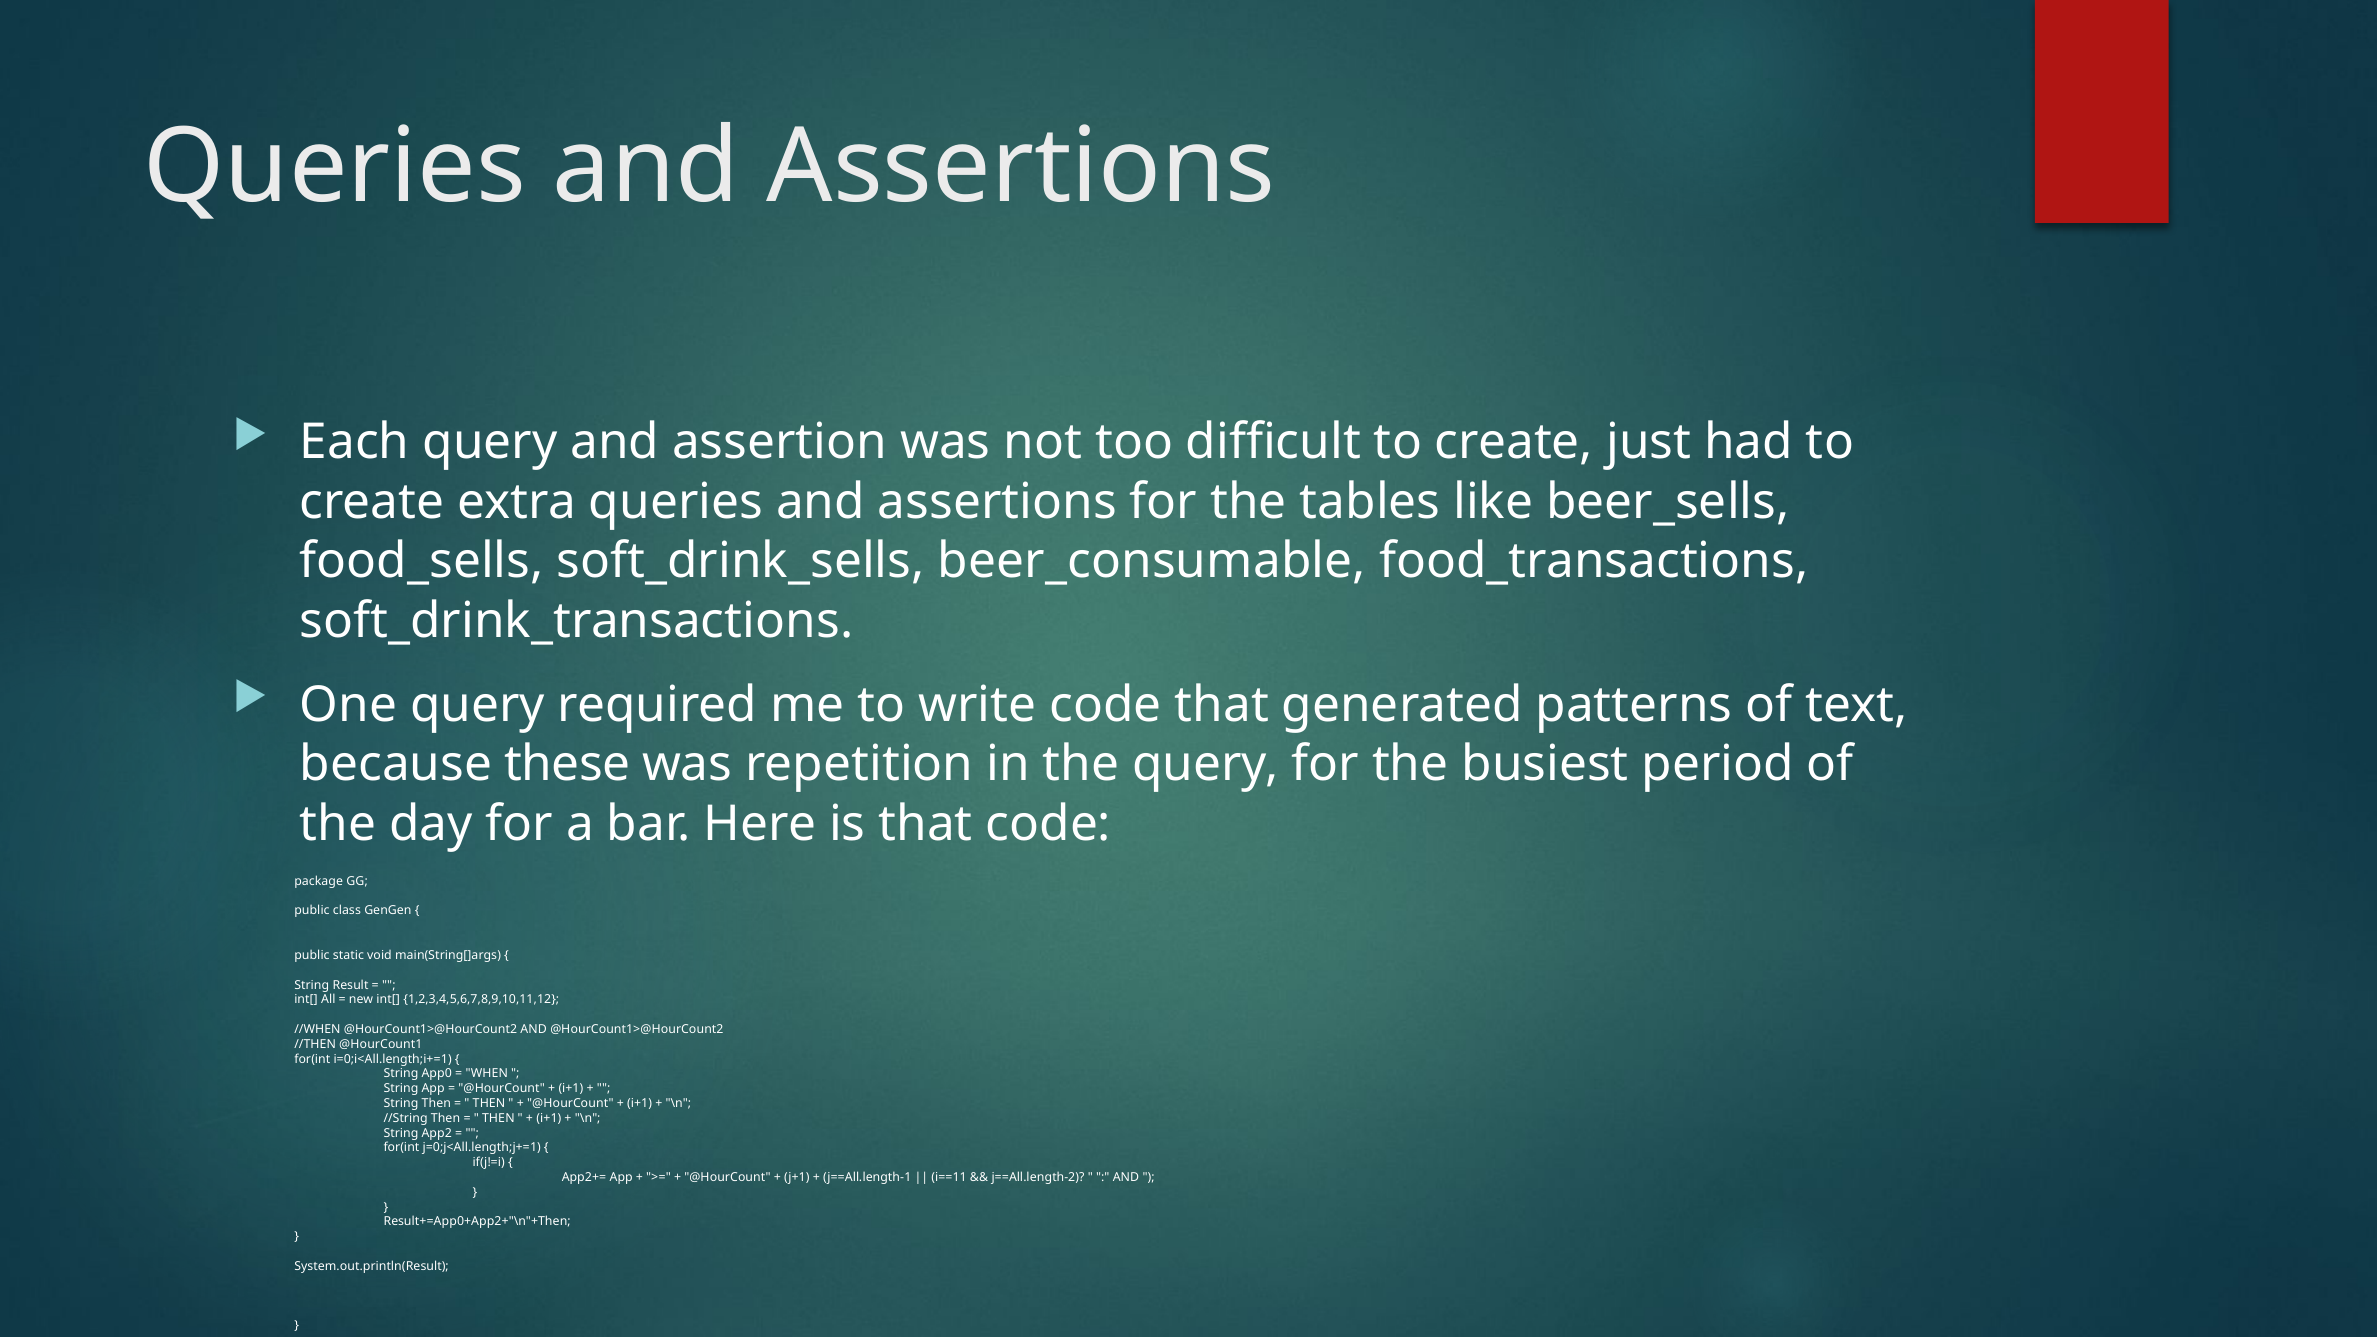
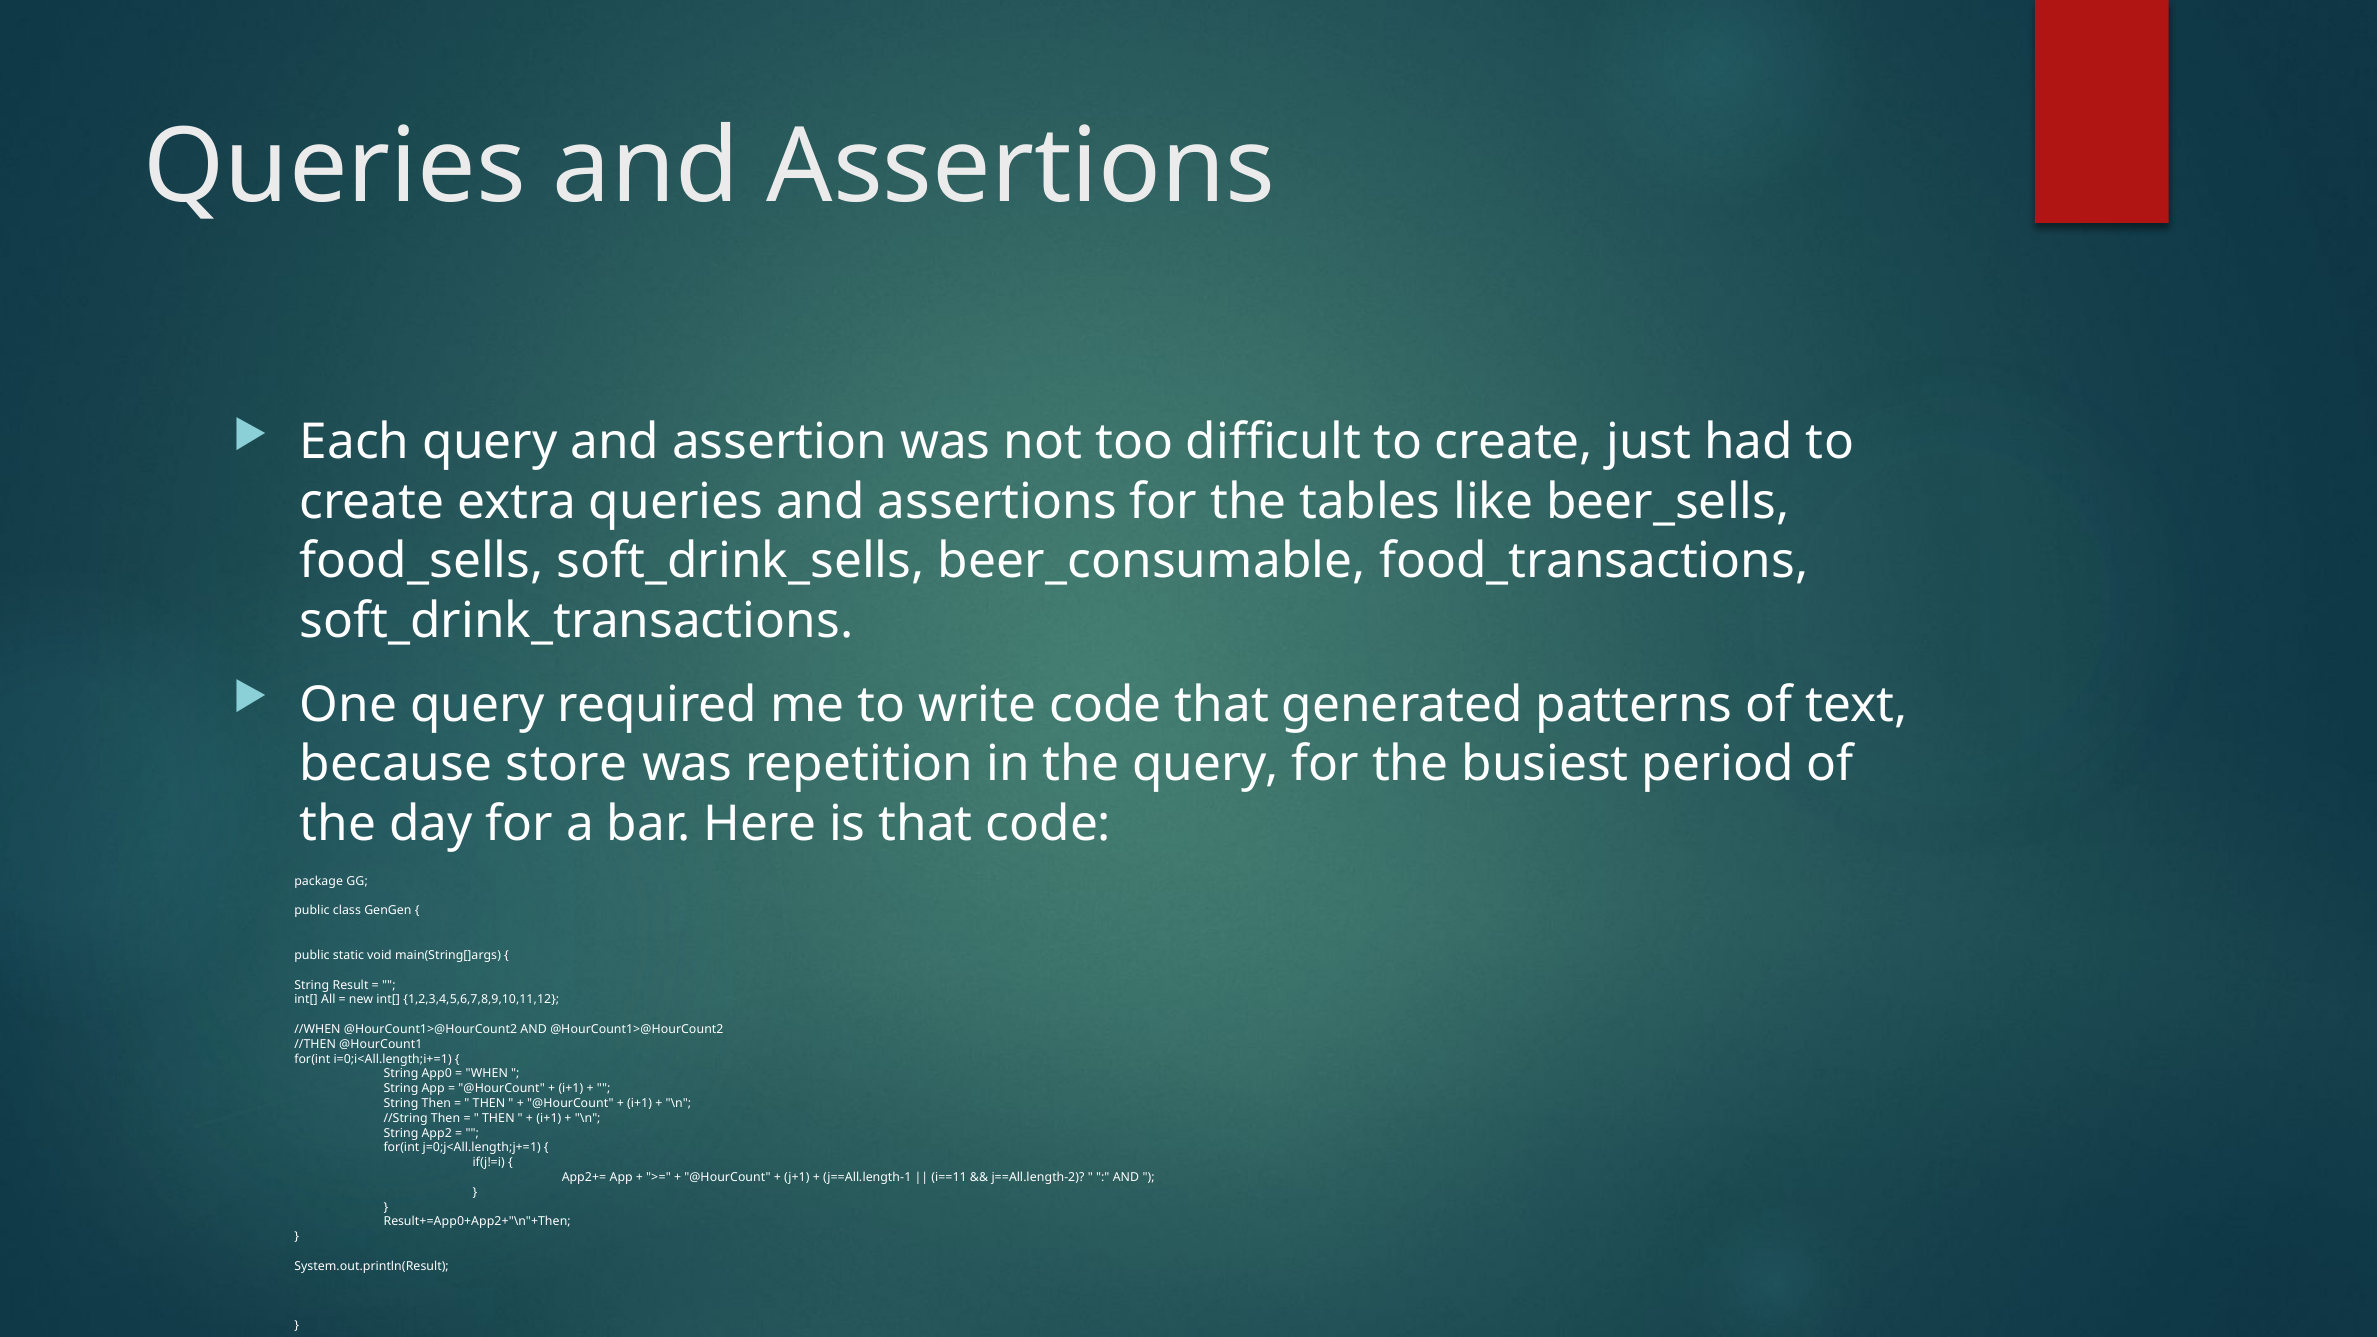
these: these -> store
